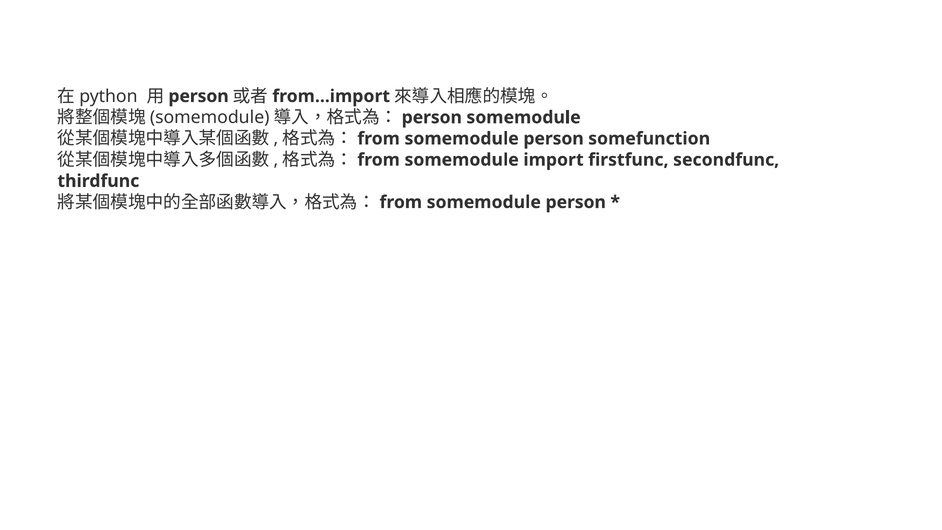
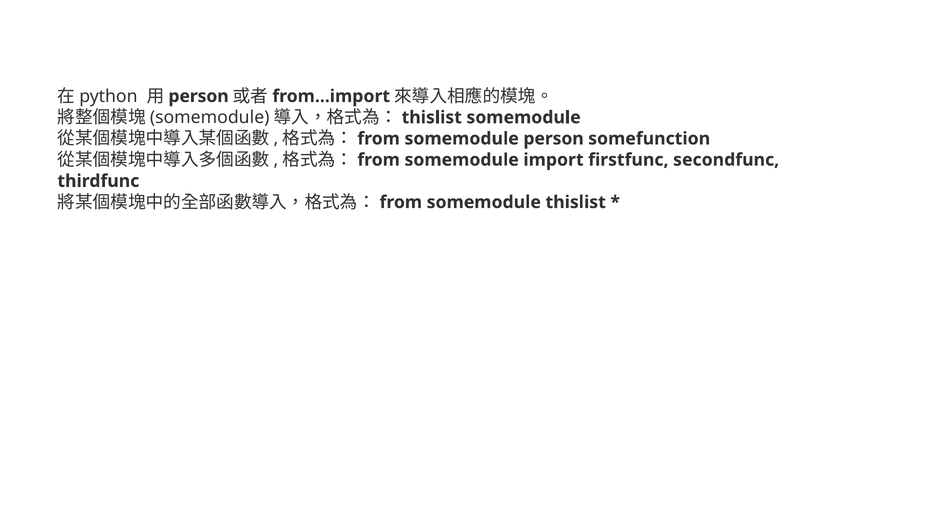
person at (432, 117): person -> thislist
person at (576, 202): person -> thislist
